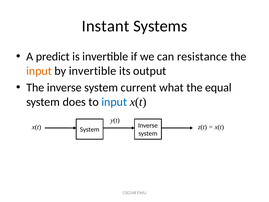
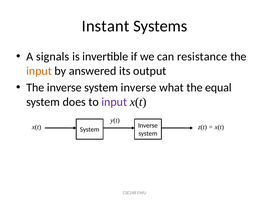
predict: predict -> signals
by invertible: invertible -> answered
inverse system current: current -> inverse
input at (114, 102) colour: blue -> purple
